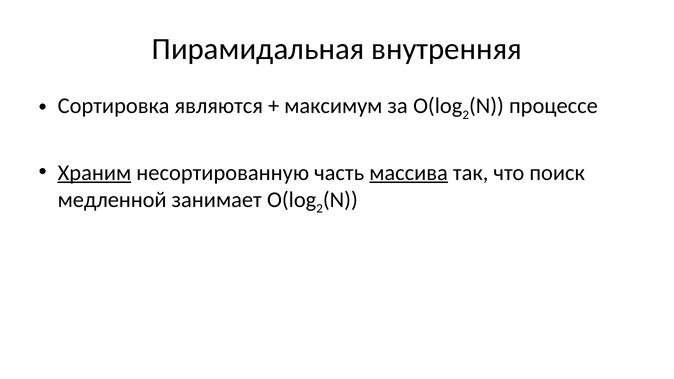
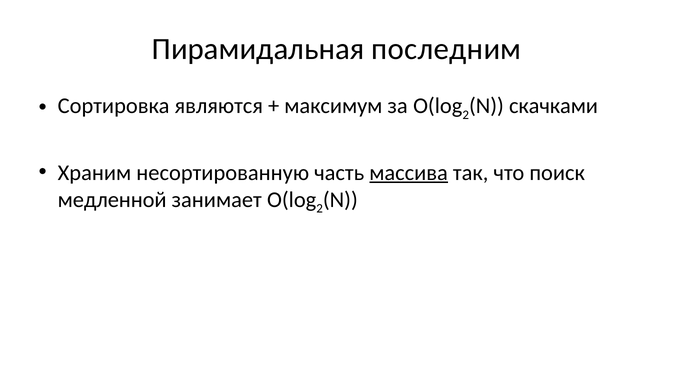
внутренняя: внутренняя -> последним
процессе: процессе -> скачками
Храним underline: present -> none
